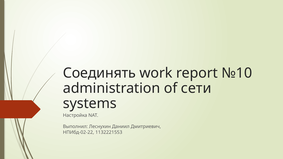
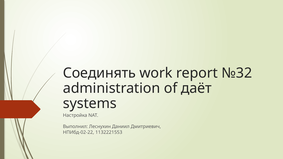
№10: №10 -> №32
сети: сети -> даёт
